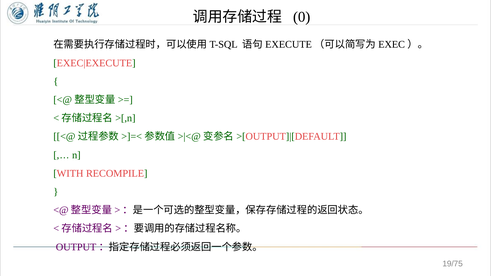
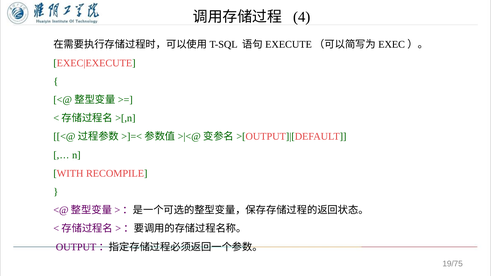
0: 0 -> 4
